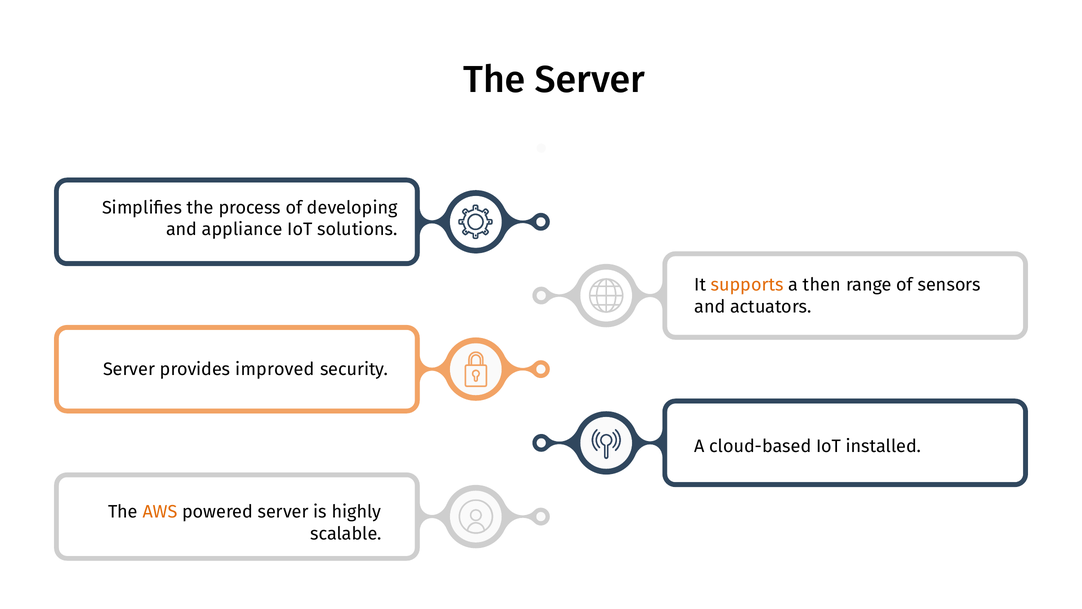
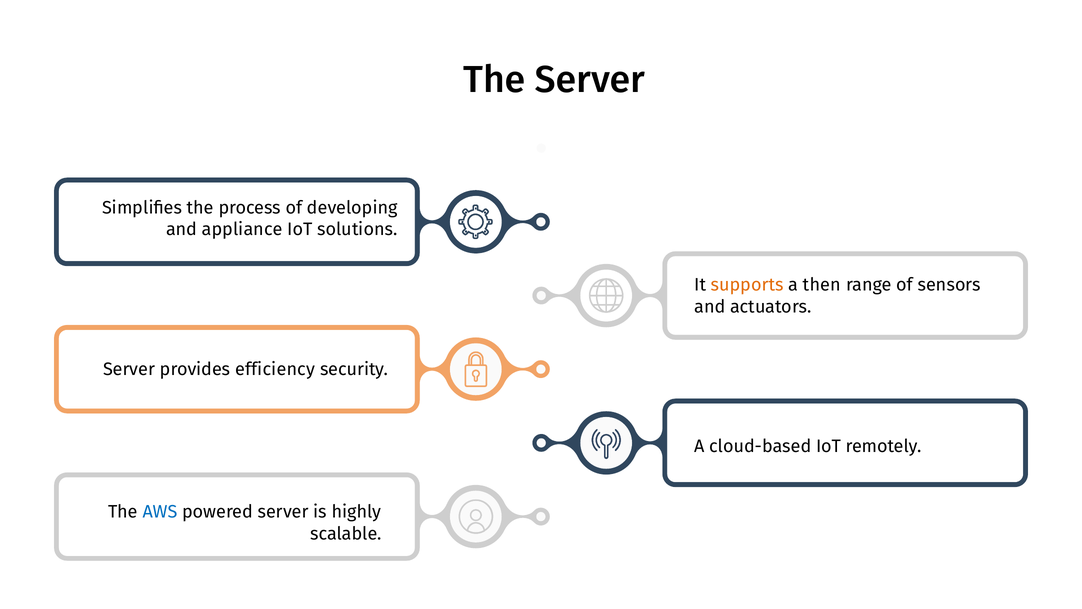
improved: improved -> efficiency
installed: installed -> remotely
AWS colour: orange -> blue
